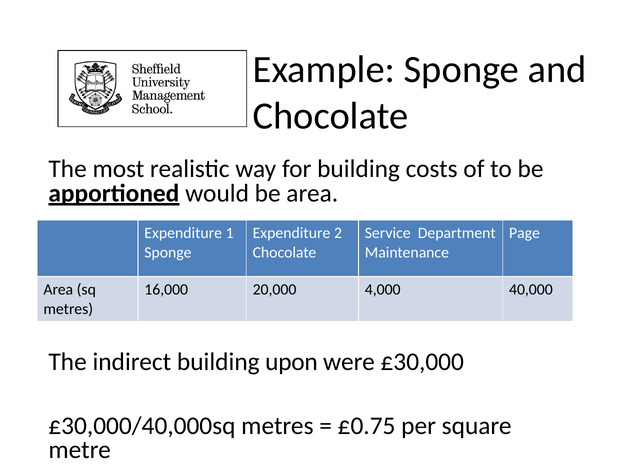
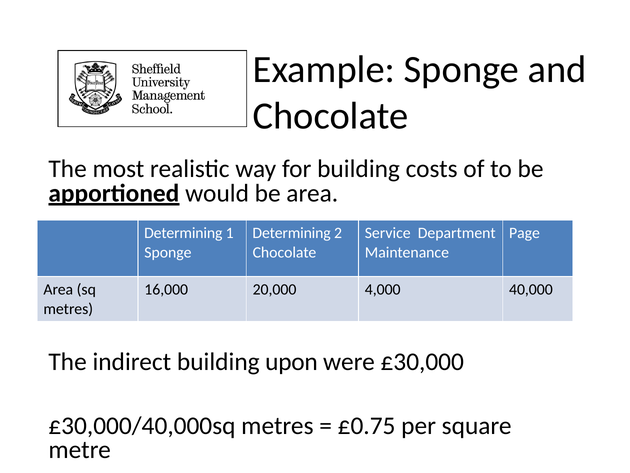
Expenditure at (183, 233): Expenditure -> Determining
Expenditure at (292, 233): Expenditure -> Determining
